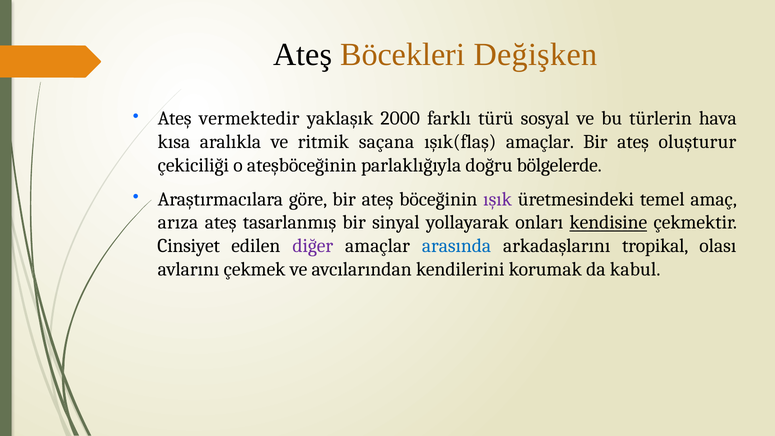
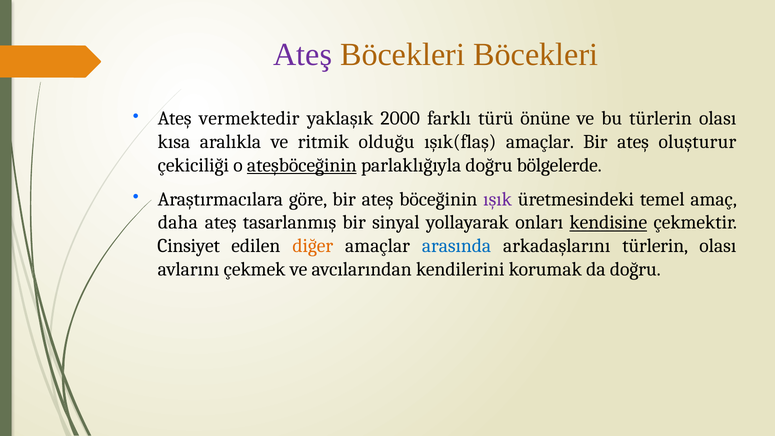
Ateş at (303, 55) colour: black -> purple
Böcekleri Değişken: Değişken -> Böcekleri
sosyal: sosyal -> önüne
bu türlerin hava: hava -> olası
saçana: saçana -> olduğu
ateşböceğinin underline: none -> present
arıza: arıza -> daha
diğer colour: purple -> orange
arkadaşlarını tropikal: tropikal -> türlerin
da kabul: kabul -> doğru
